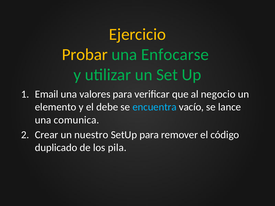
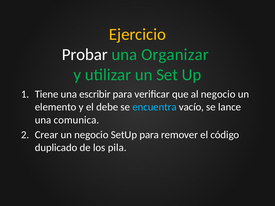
Probar colour: yellow -> white
Enfocarse: Enfocarse -> Organizar
Email: Email -> Tiene
valores: valores -> escribir
un nuestro: nuestro -> negocio
